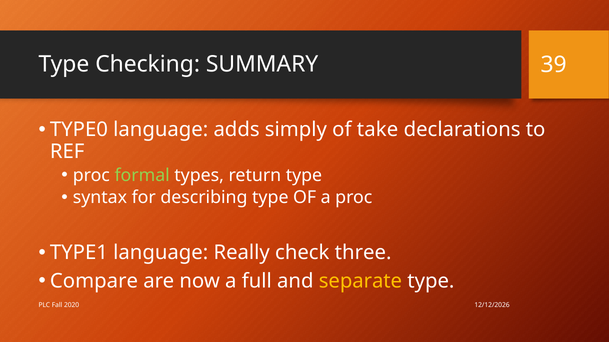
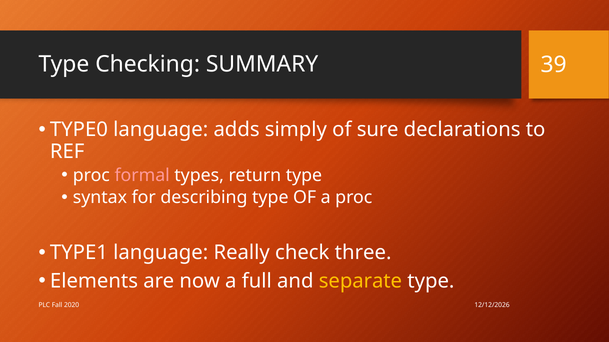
take: take -> sure
formal colour: light green -> pink
Compare: Compare -> Elements
